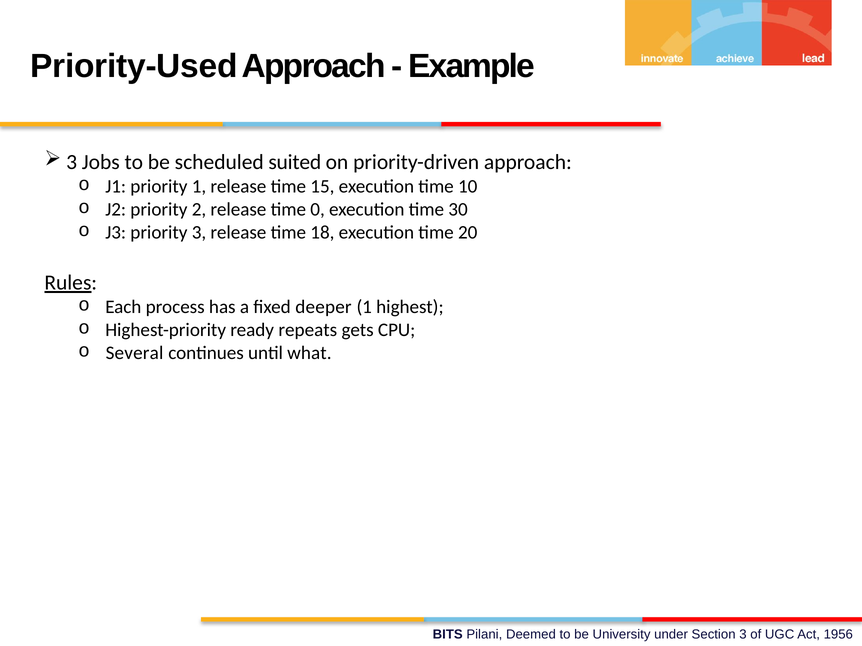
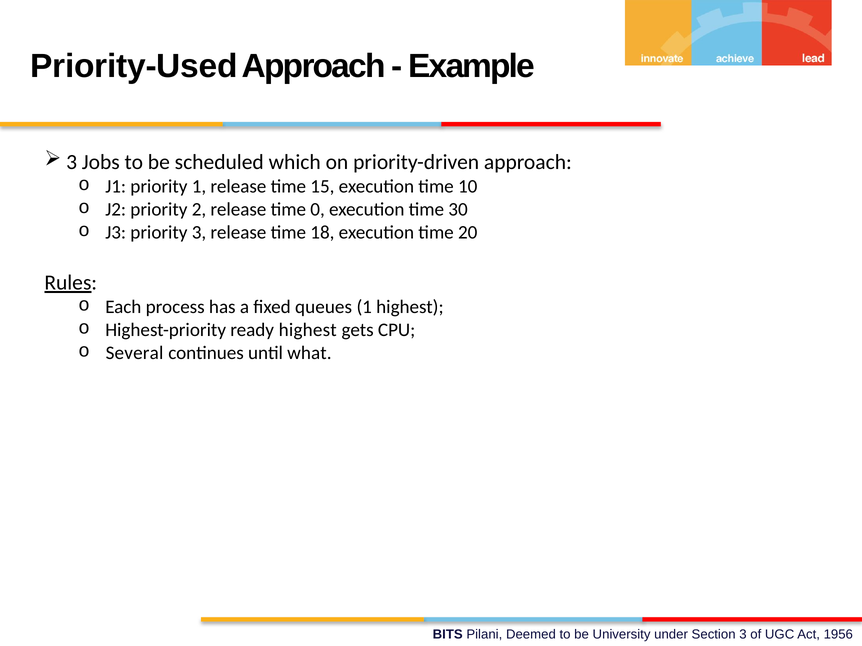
suited: suited -> which
deeper: deeper -> queues
ready repeats: repeats -> highest
